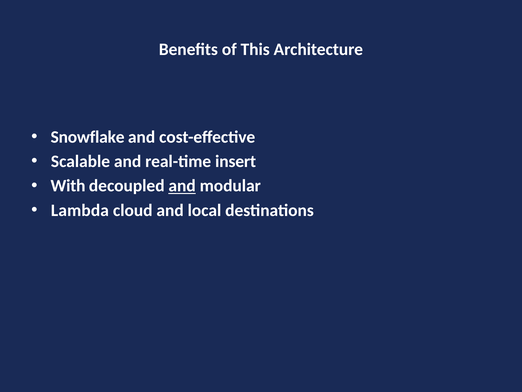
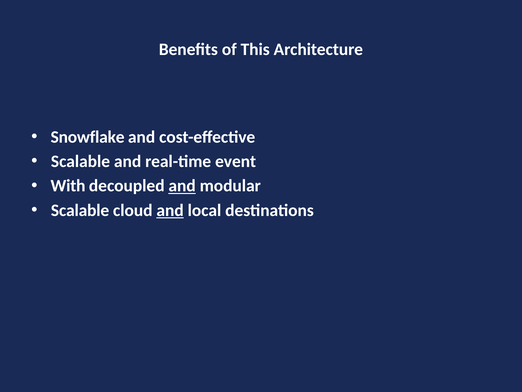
insert: insert -> event
Lambda at (80, 210): Lambda -> Scalable
and at (170, 210) underline: none -> present
